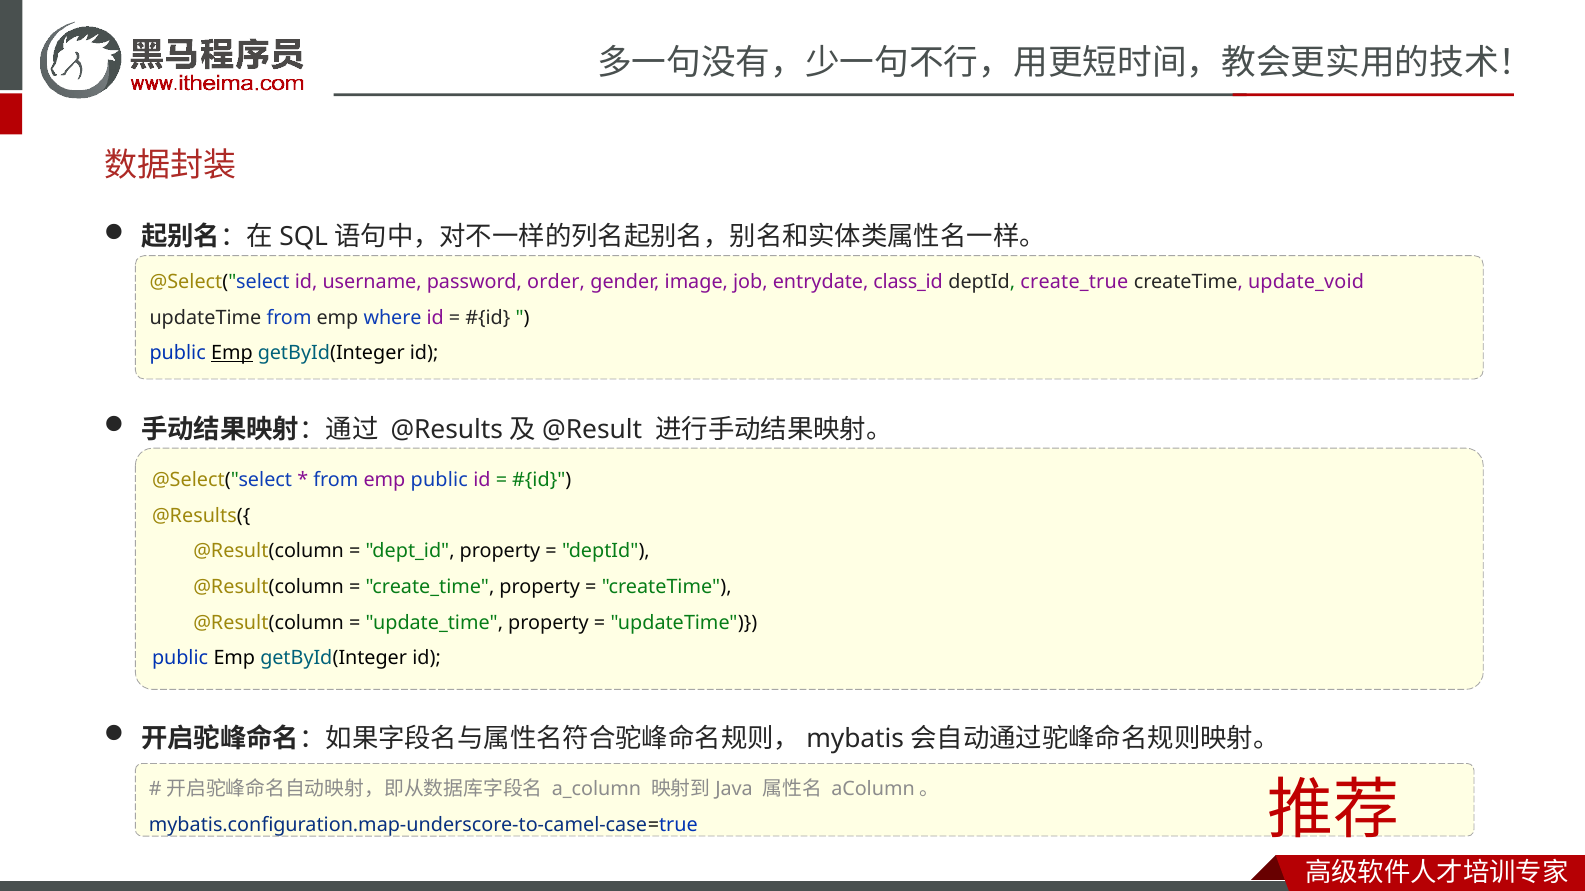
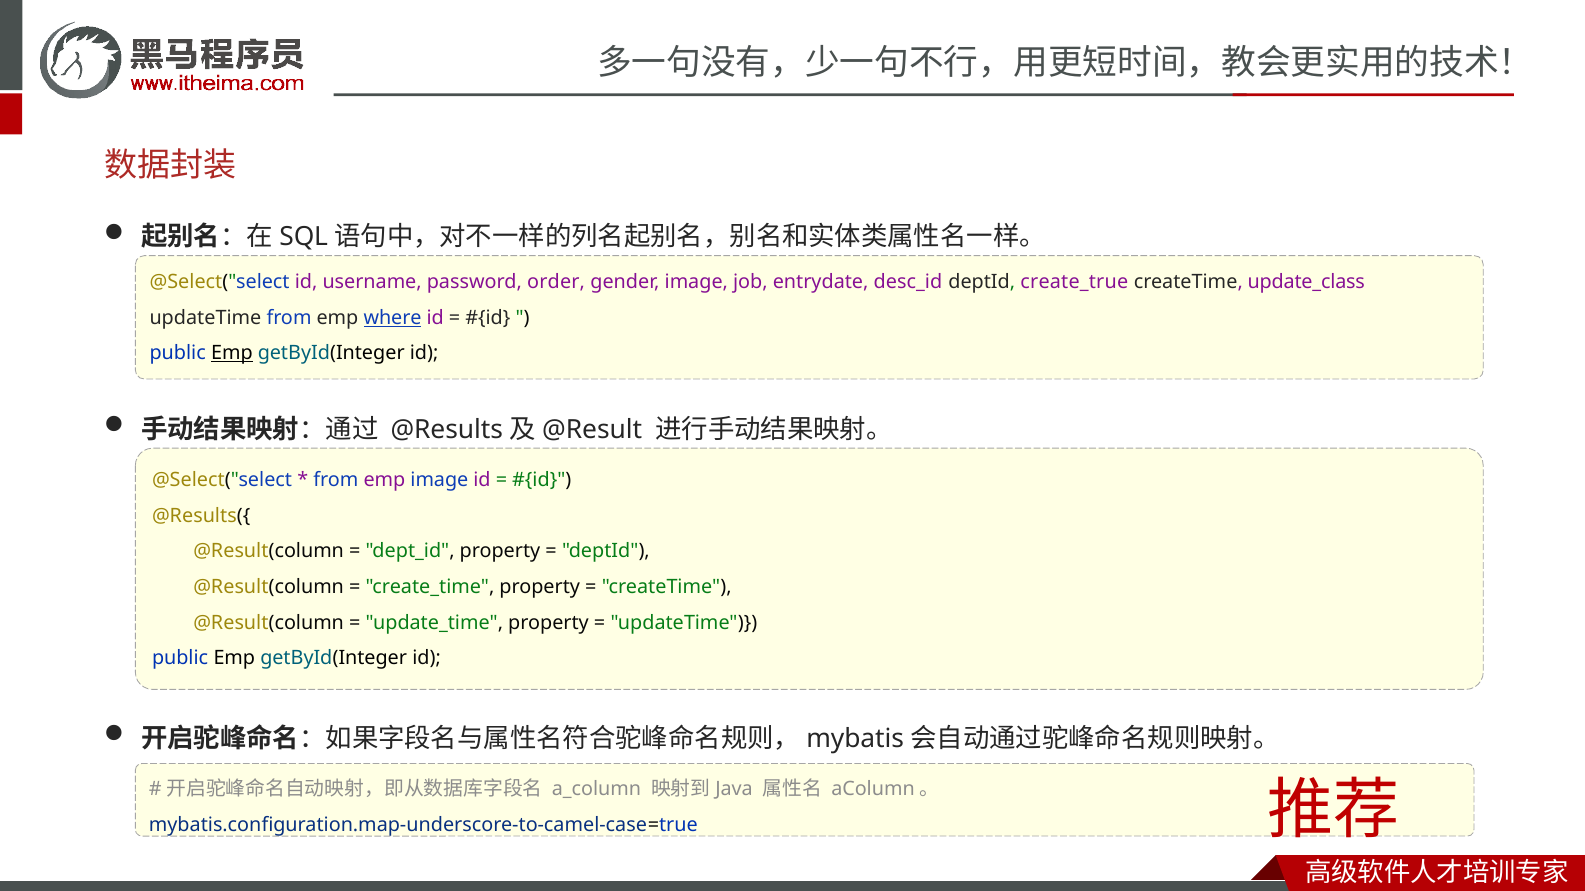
class_id: class_id -> desc_id
update_void: update_void -> update_class
where underline: none -> present
emp public: public -> image
